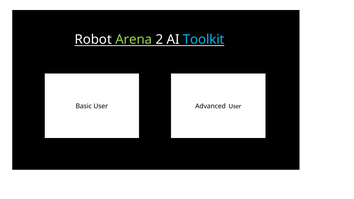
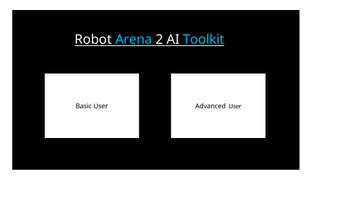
Arena colour: light green -> light blue
